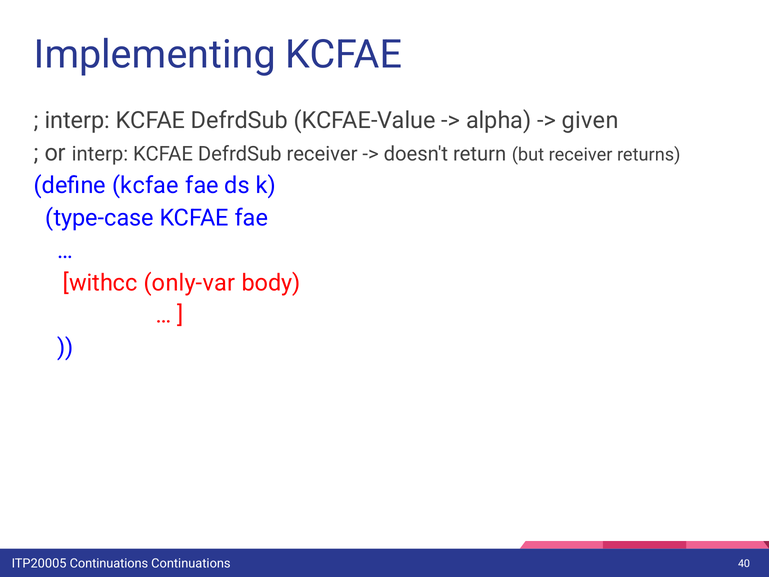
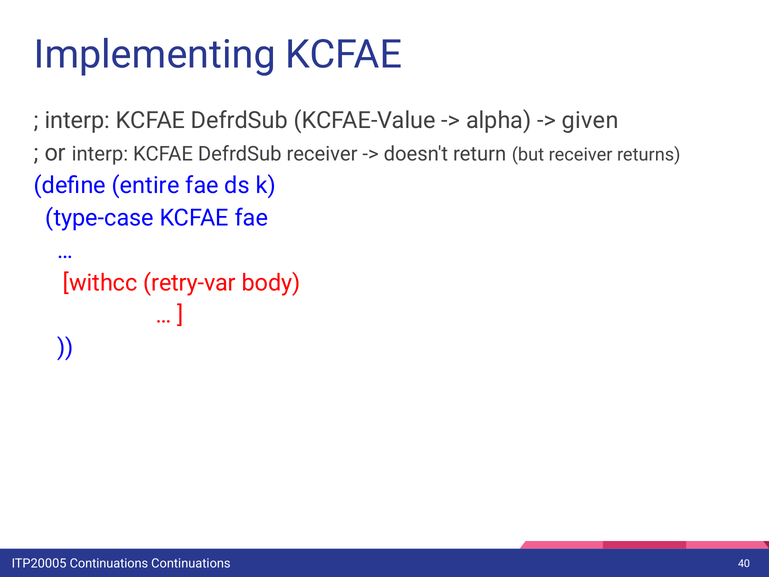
define kcfae: kcfae -> entire
only-var: only-var -> retry-var
